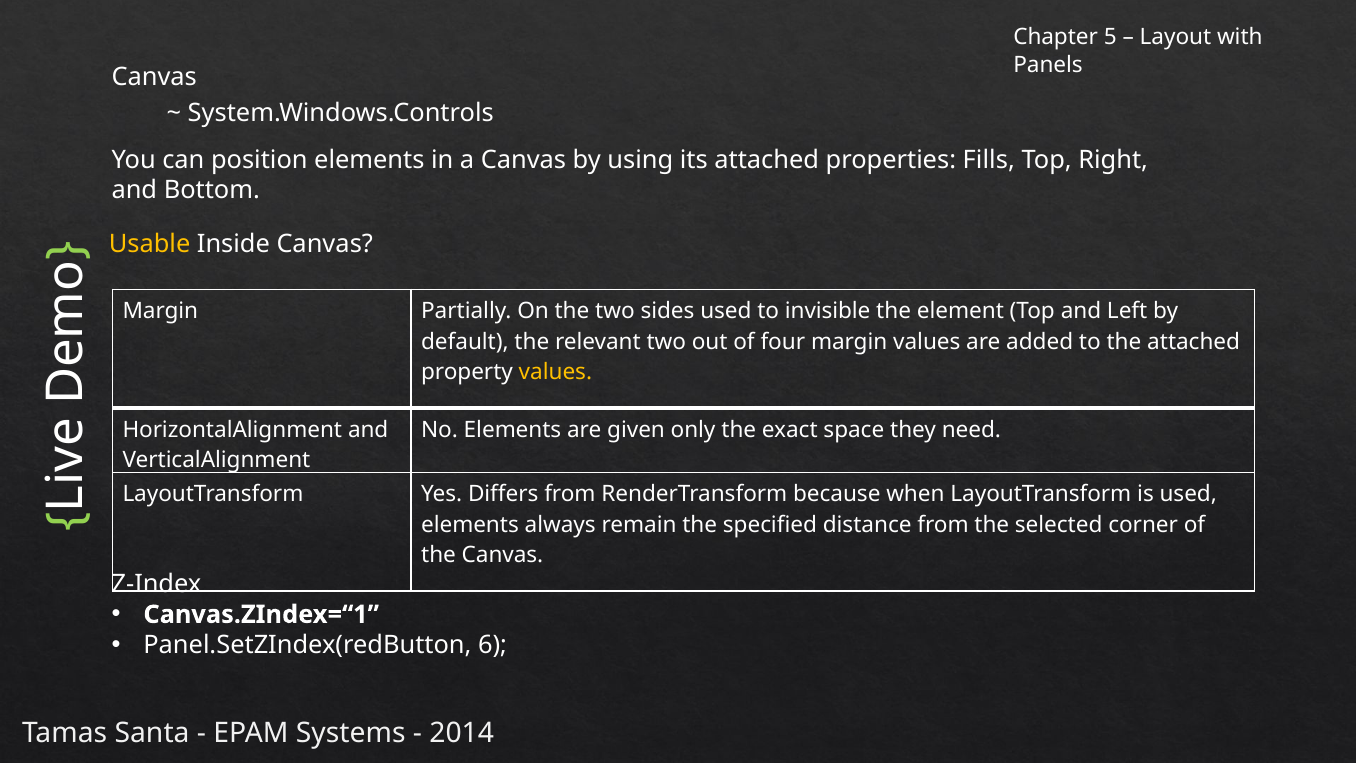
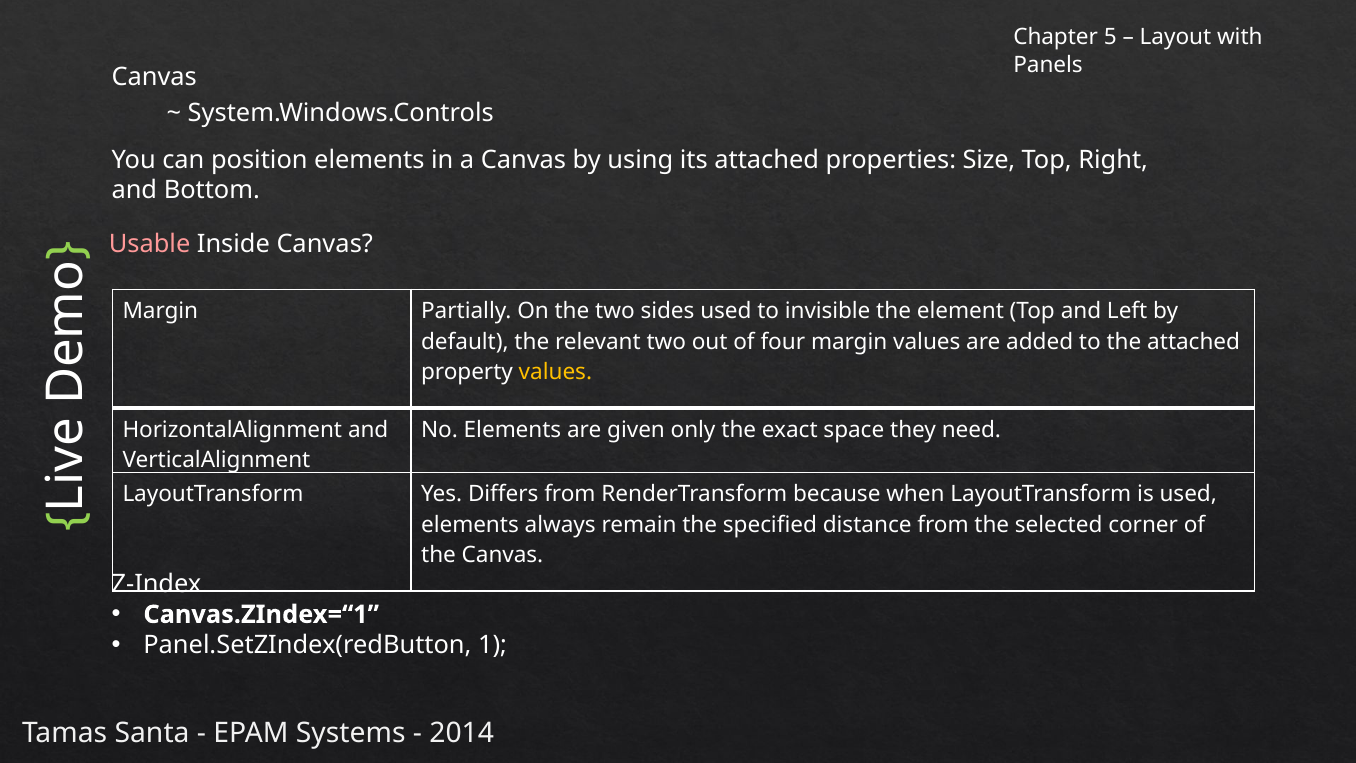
Fills: Fills -> Size
Usable colour: yellow -> pink
6: 6 -> 1
